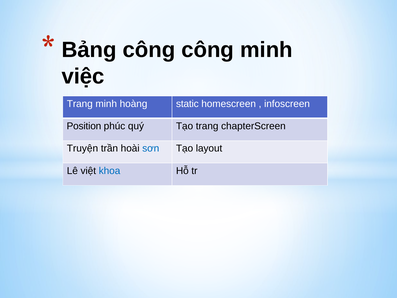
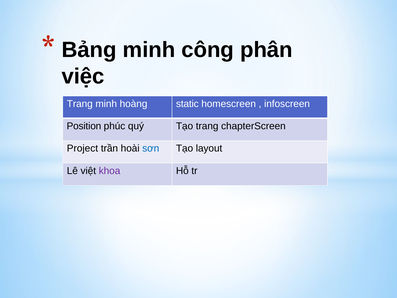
công at (149, 50): công -> minh
công minh: minh -> phân
Truyện: Truyện -> Project
khoa colour: blue -> purple
